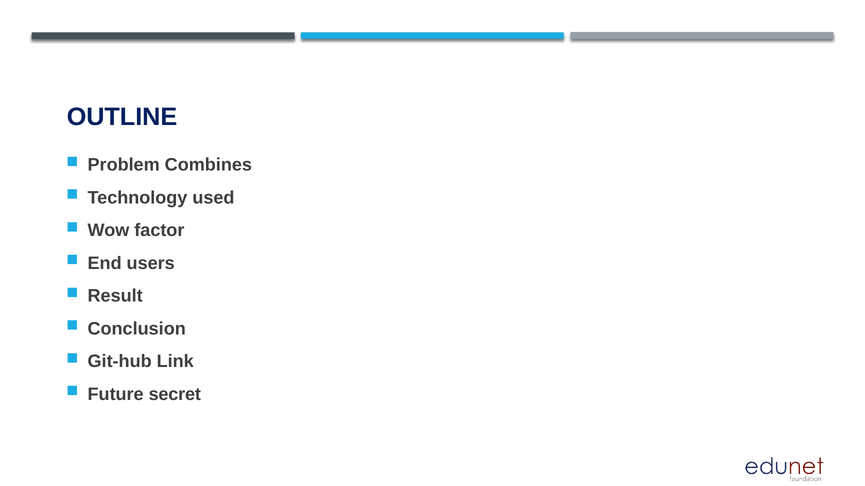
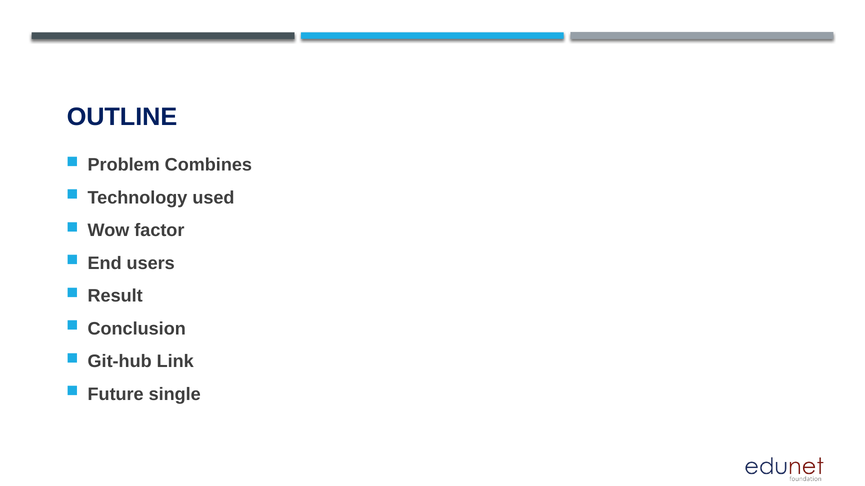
secret: secret -> single
